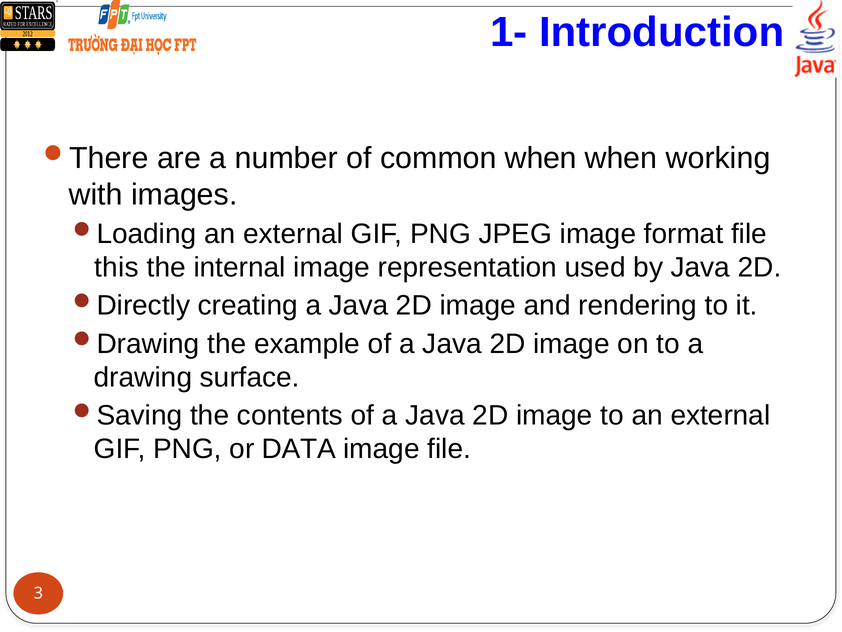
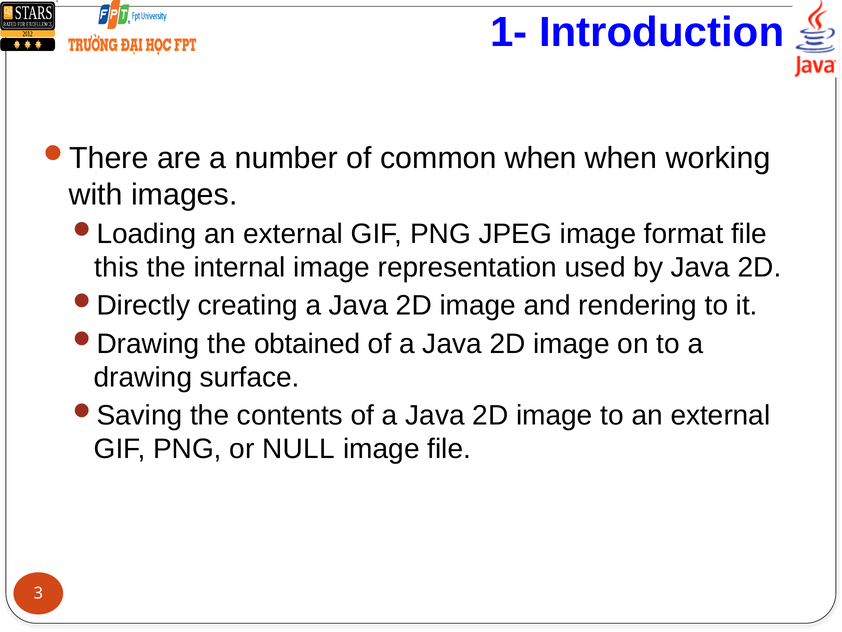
example: example -> obtained
DATA: DATA -> NULL
